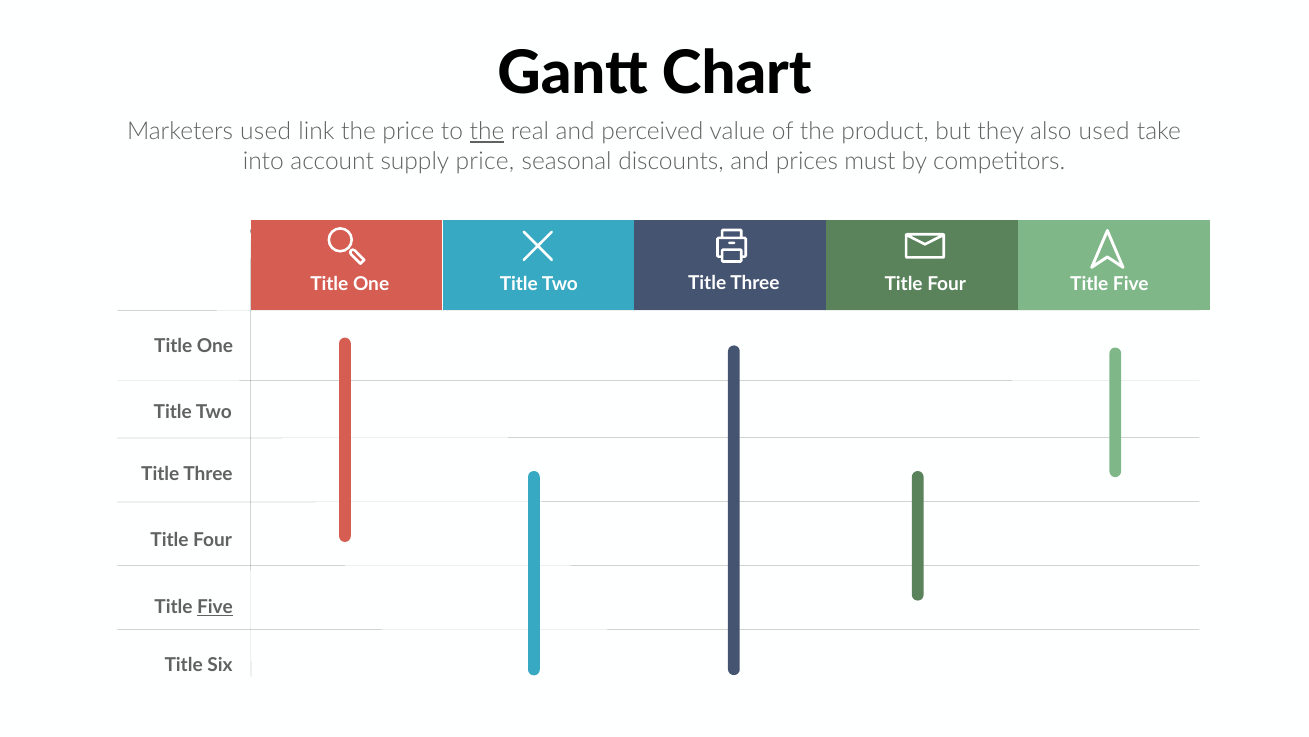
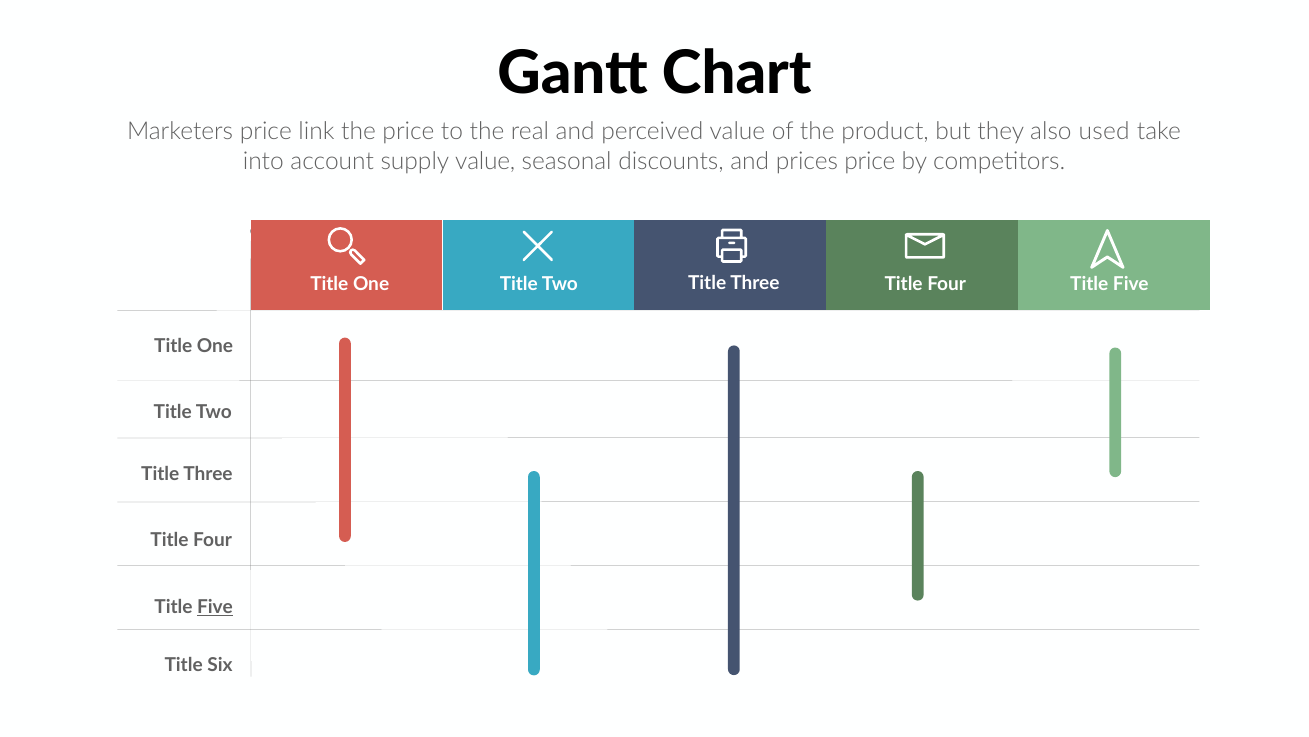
Marketers used: used -> price
the at (487, 132) underline: present -> none
supply price: price -> value
prices must: must -> price
